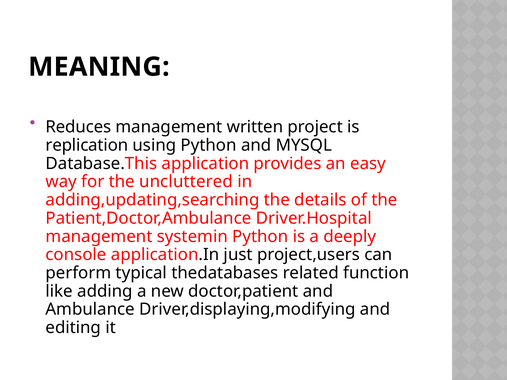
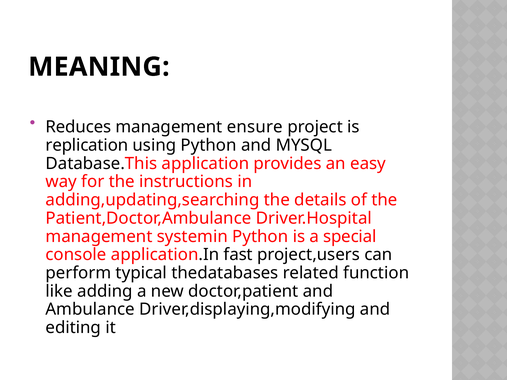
written: written -> ensure
uncluttered: uncluttered -> instructions
deeply: deeply -> special
just: just -> fast
